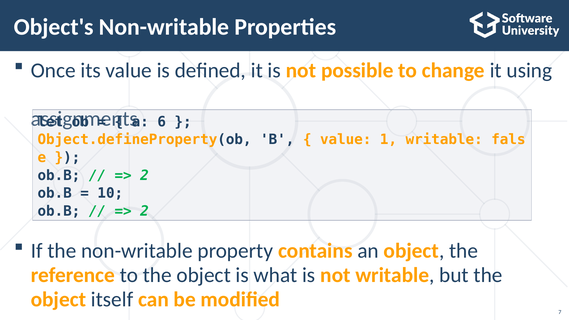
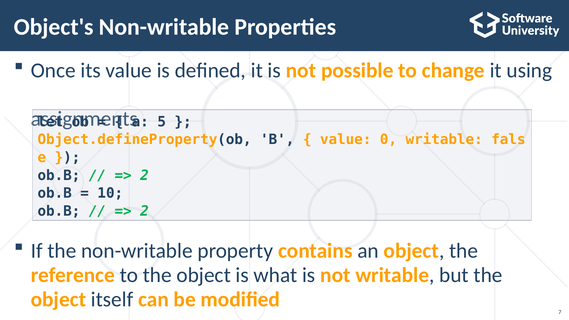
6: 6 -> 5
1: 1 -> 0
